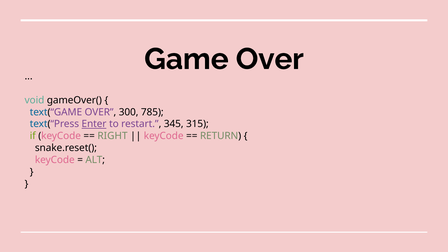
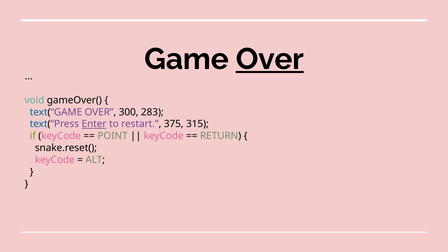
Over at (270, 59) underline: none -> present
785: 785 -> 283
345: 345 -> 375
RIGHT: RIGHT -> POINT
